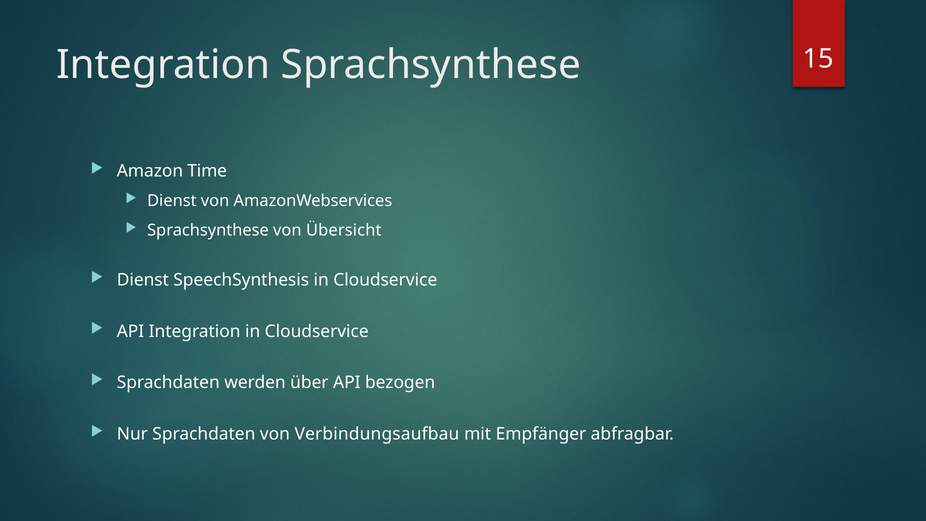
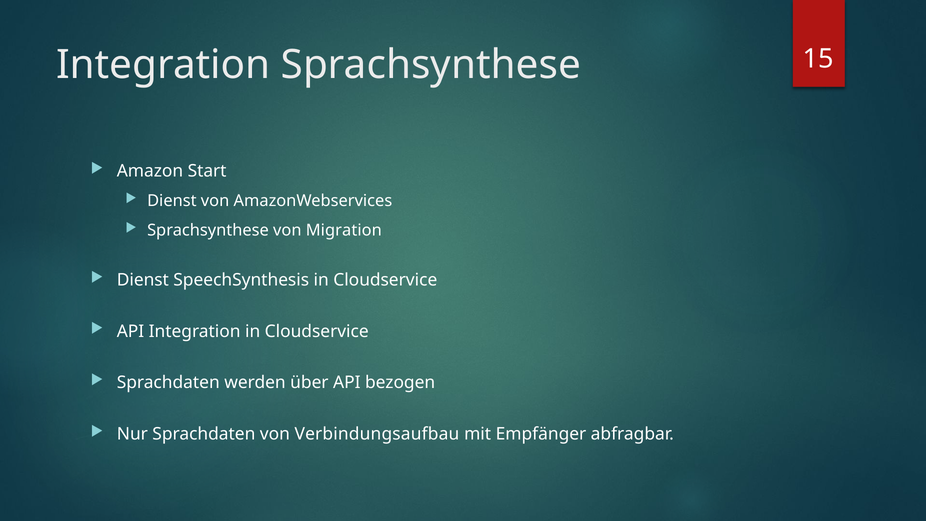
Time: Time -> Start
Übersicht: Übersicht -> Migration
